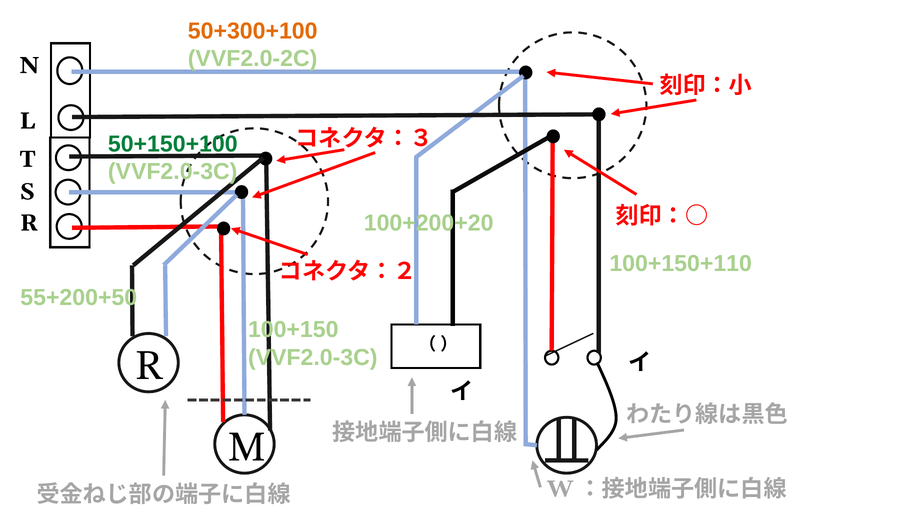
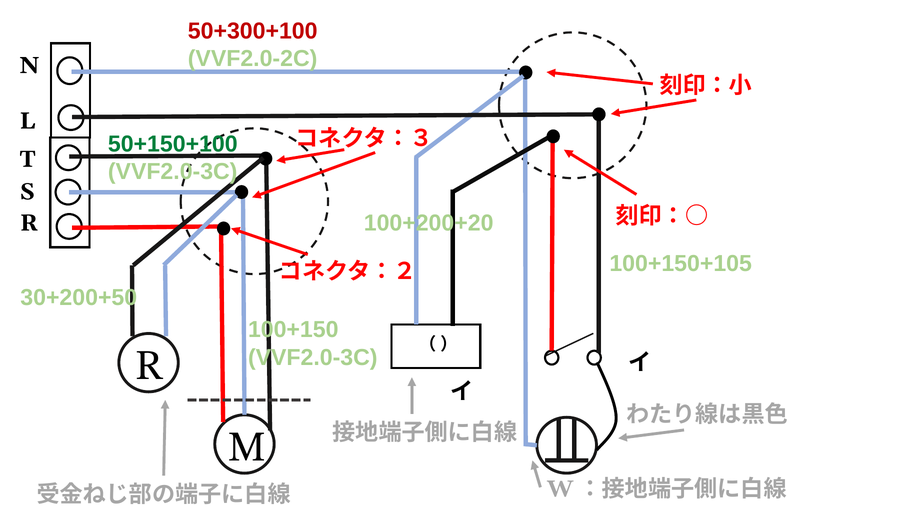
50+300+100 colour: orange -> red
100+150+110: 100+150+110 -> 100+150+105
55+200+50: 55+200+50 -> 30+200+50
